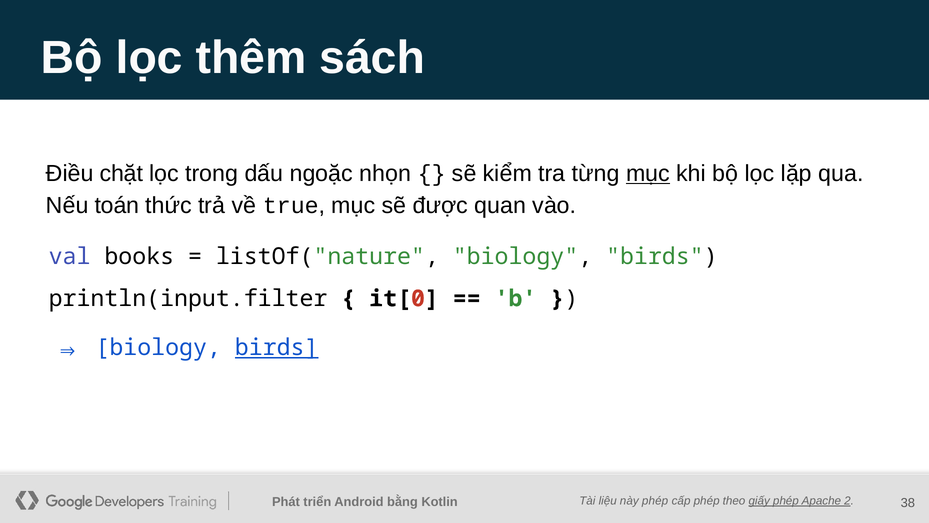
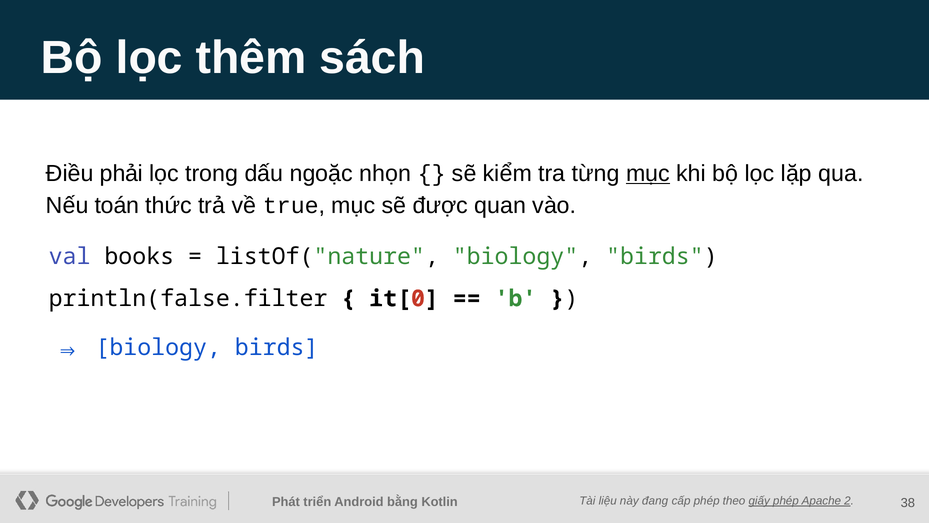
chặt: chặt -> phải
println(input.filter: println(input.filter -> println(false.filter
birds at (277, 348) underline: present -> none
phép at (655, 501): phép -> đang
